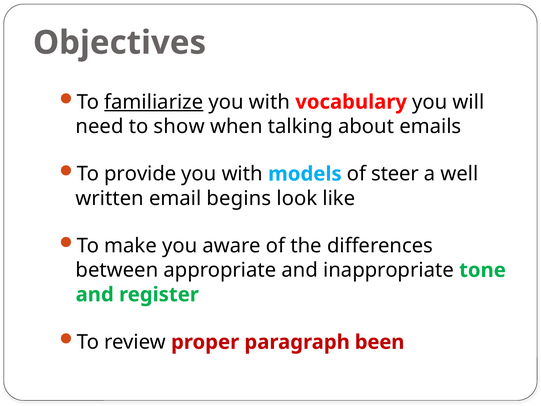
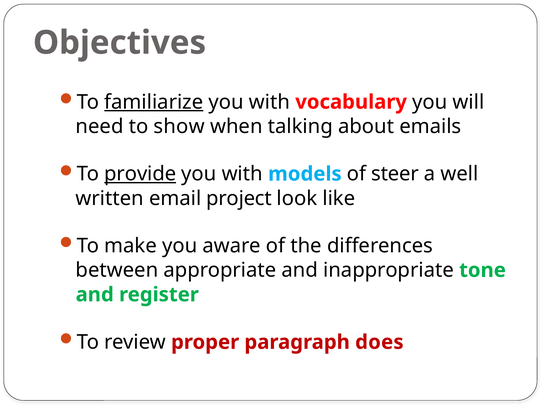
provide underline: none -> present
begins: begins -> project
been: been -> does
